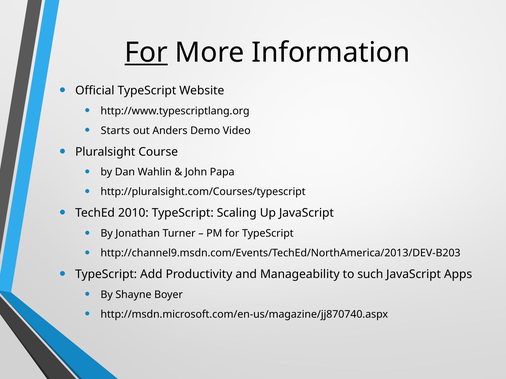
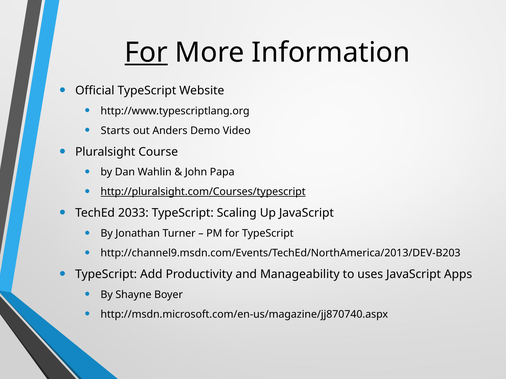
http://pluralsight.com/Courses/typescript underline: none -> present
2010: 2010 -> 2033
such: such -> uses
